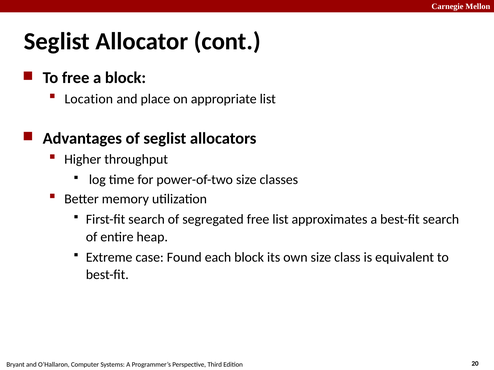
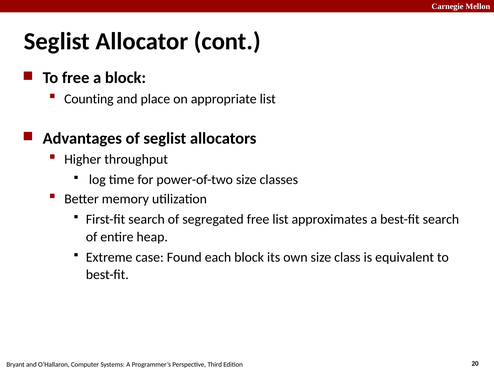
Location: Location -> Counting
